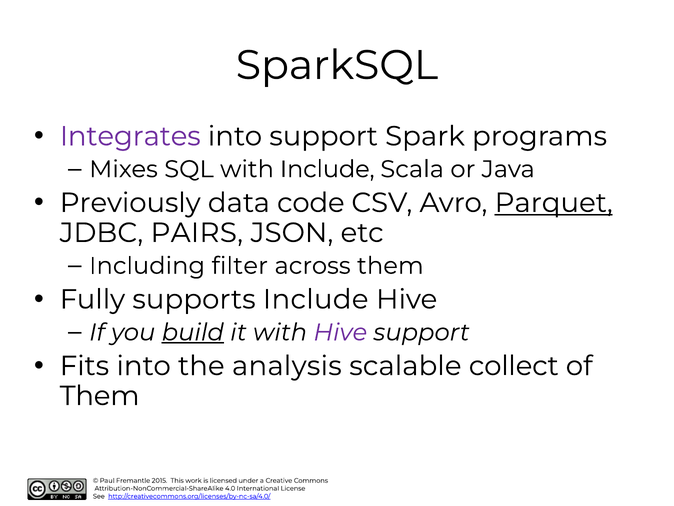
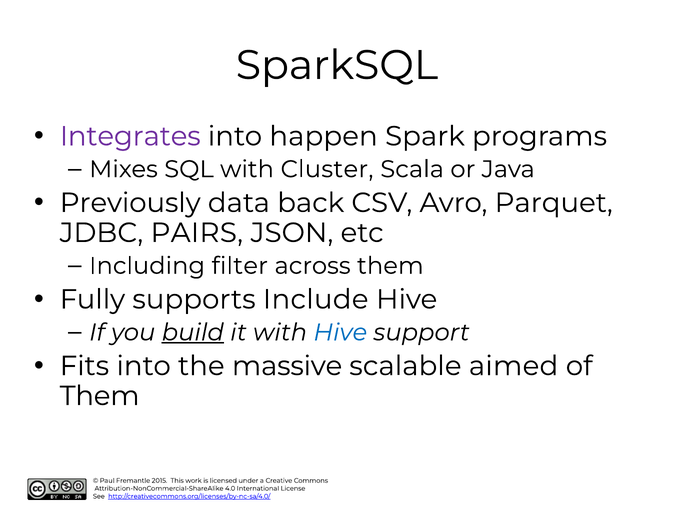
into support: support -> happen
with Include: Include -> Cluster
code: code -> back
Parquet underline: present -> none
Hive at (340, 332) colour: purple -> blue
analysis: analysis -> massive
collect: collect -> aimed
